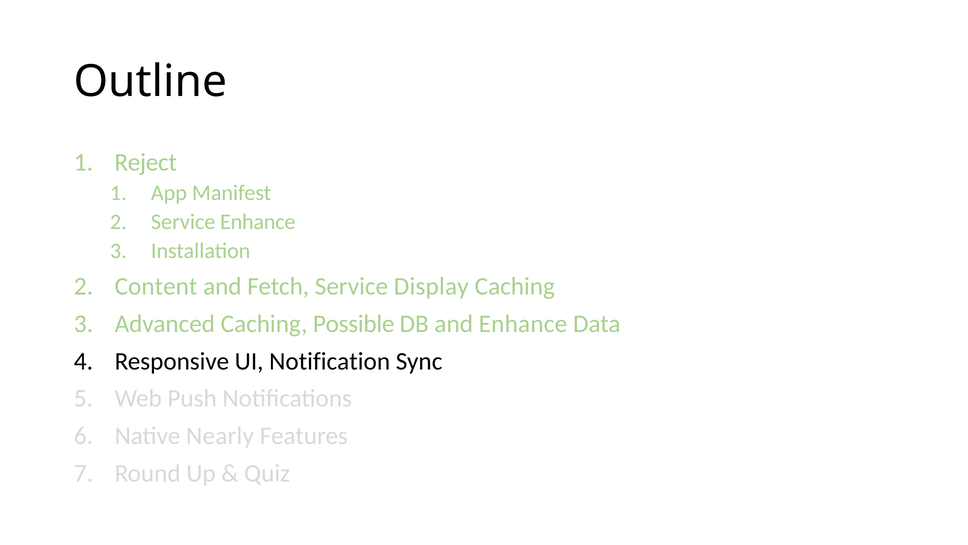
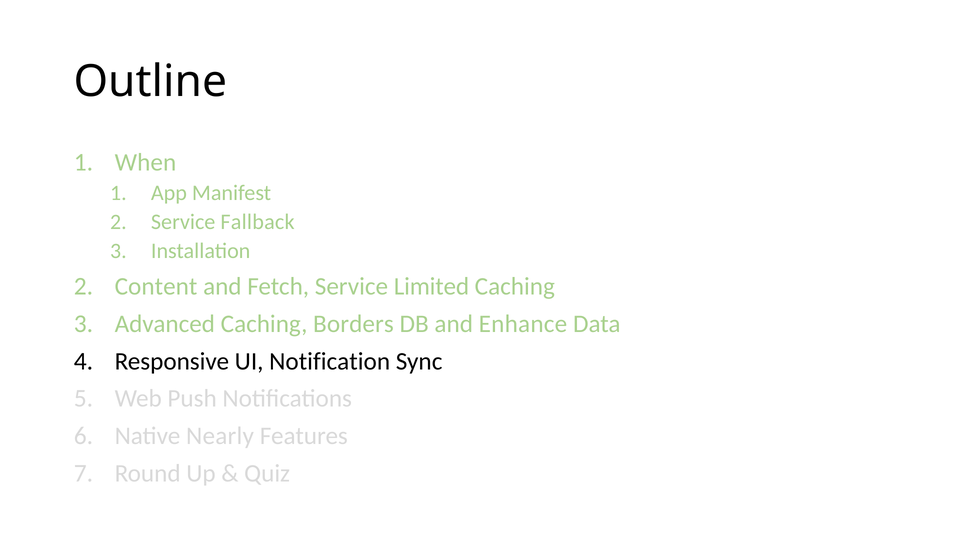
Reject: Reject -> When
Service Enhance: Enhance -> Fallback
Display: Display -> Limited
Possible: Possible -> Borders
